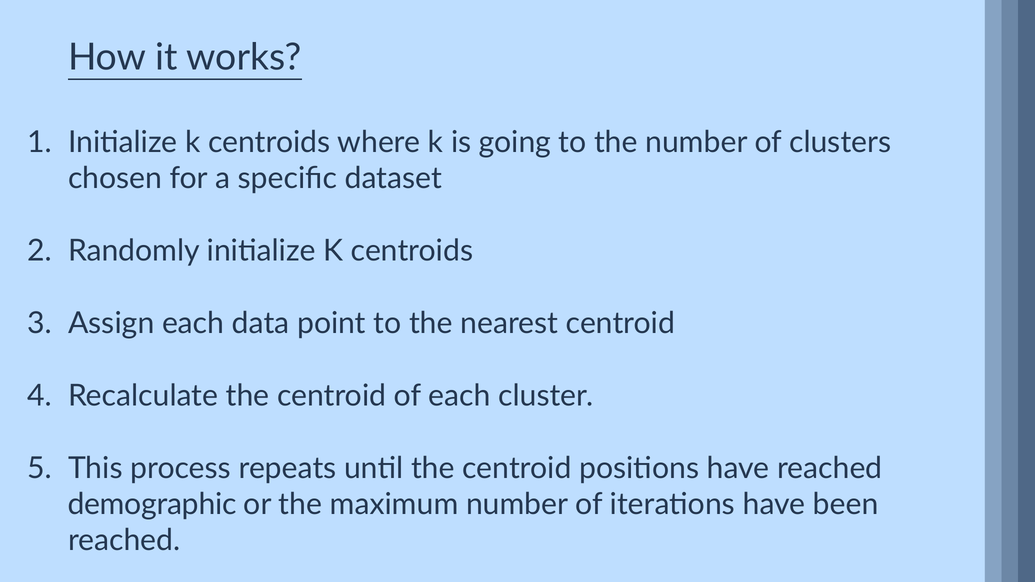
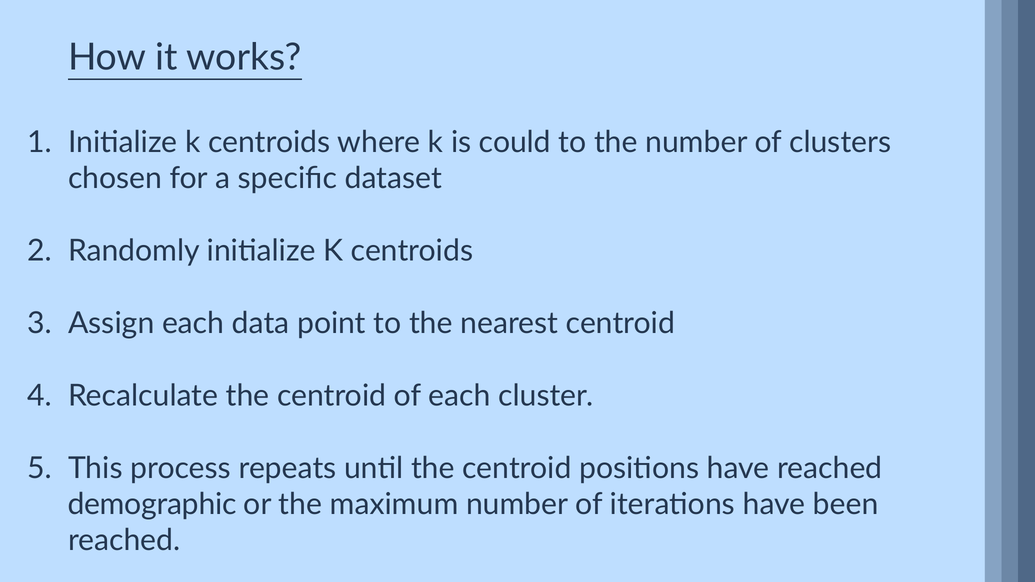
going: going -> could
